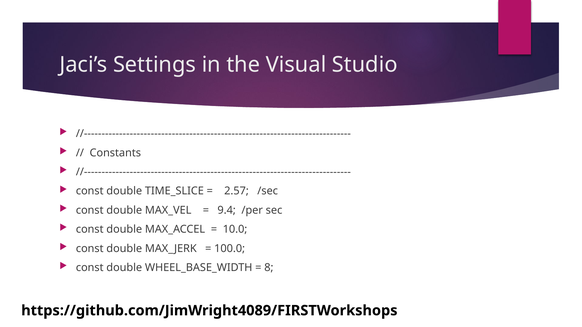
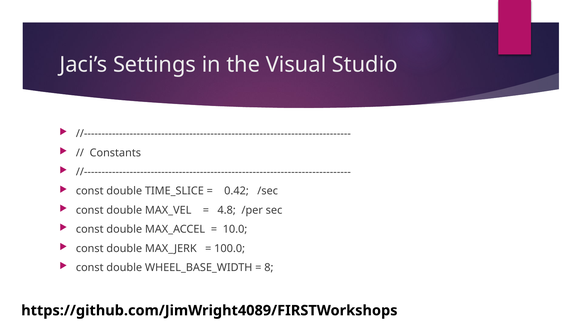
2.57: 2.57 -> 0.42
9.4: 9.4 -> 4.8
